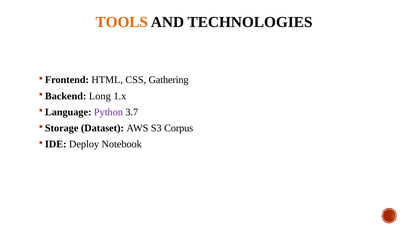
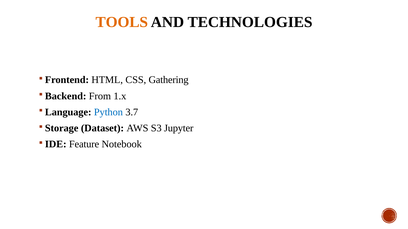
Long: Long -> From
Python colour: purple -> blue
Corpus: Corpus -> Jupyter
Deploy: Deploy -> Feature
